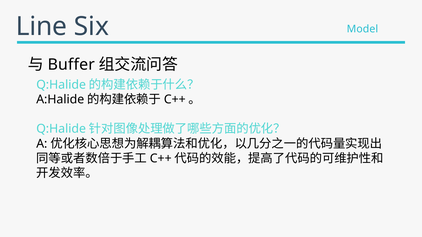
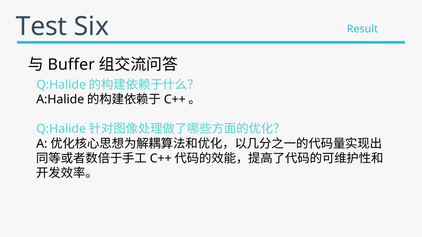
Line: Line -> Test
Model: Model -> Result
